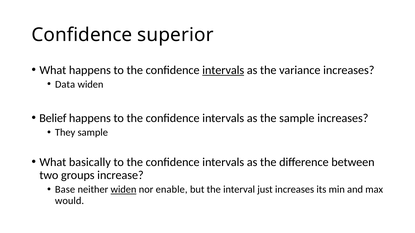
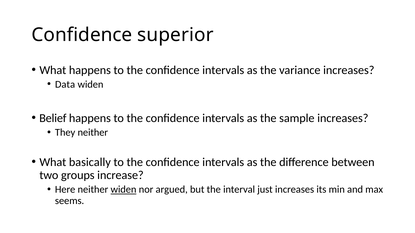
intervals at (223, 70) underline: present -> none
They sample: sample -> neither
Base: Base -> Here
enable: enable -> argued
would: would -> seems
